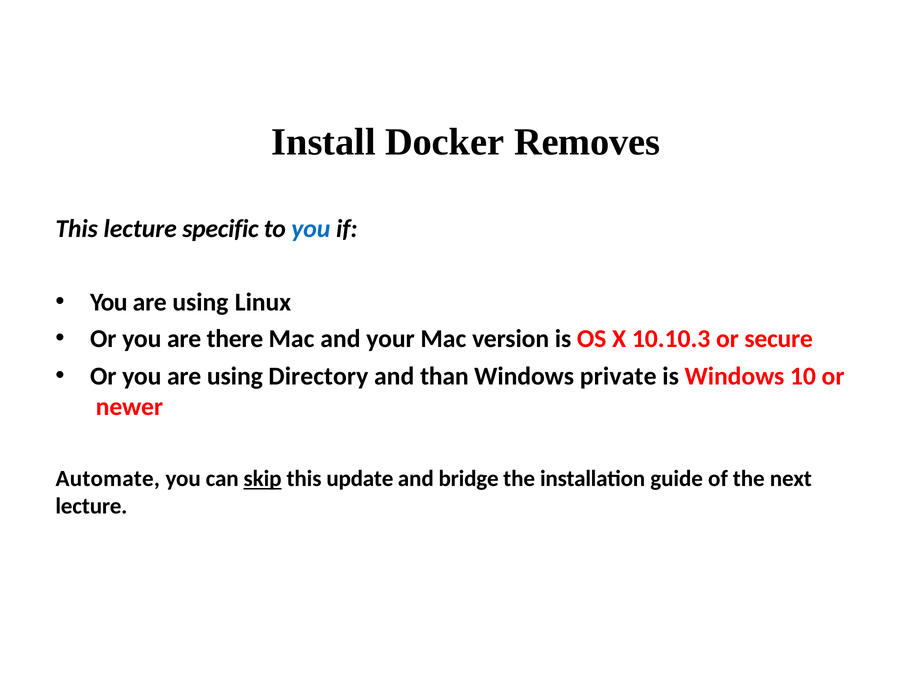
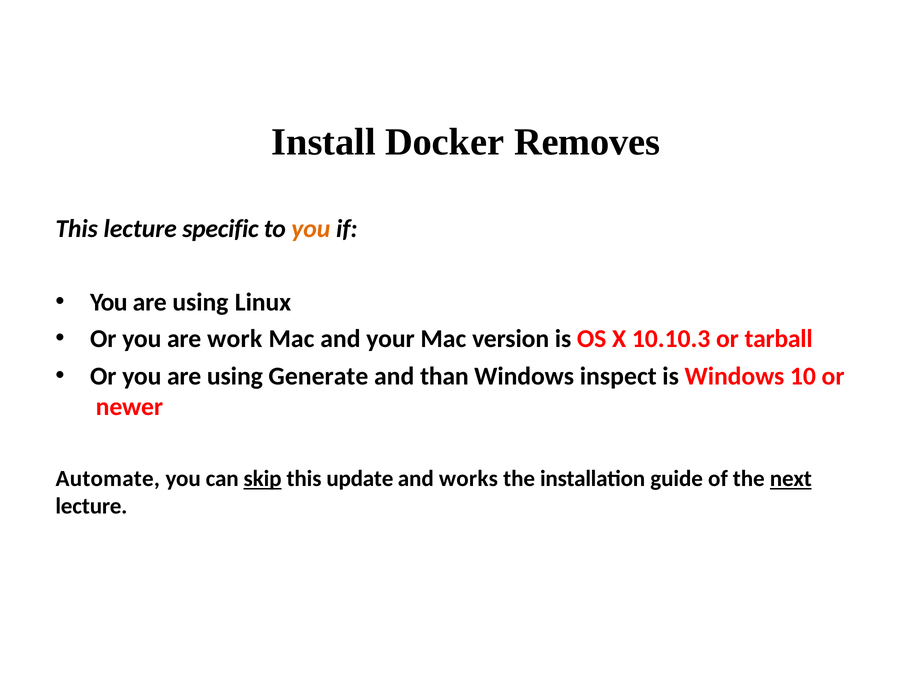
you at (311, 229) colour: blue -> orange
there: there -> work
secure: secure -> tarball
Directory: Directory -> Generate
private: private -> inspect
bridge: bridge -> works
next underline: none -> present
